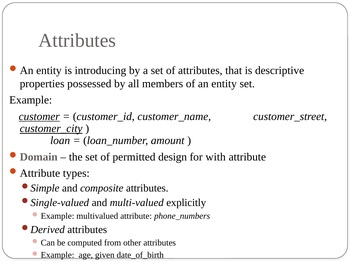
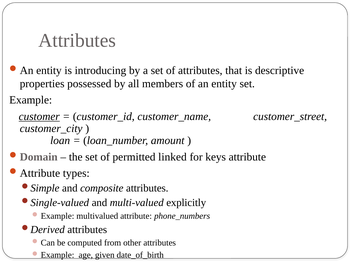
customer_city underline: present -> none
design: design -> linked
with: with -> keys
